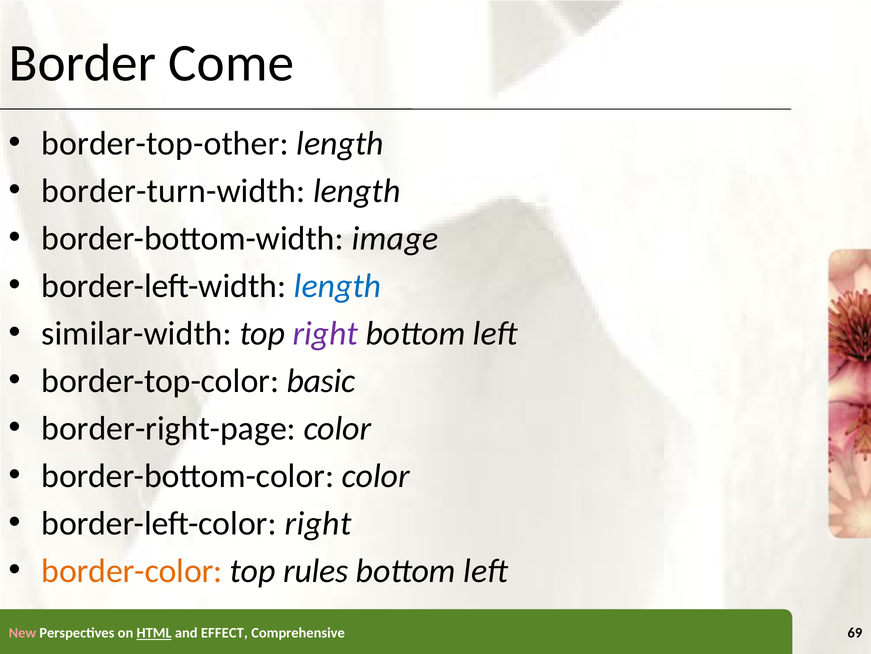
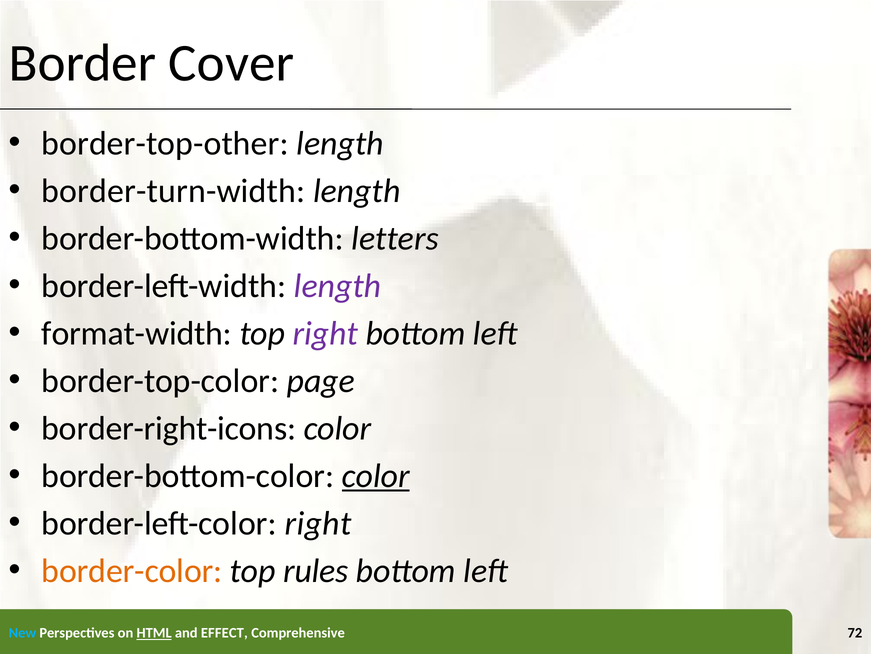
Come: Come -> Cover
image: image -> letters
length at (338, 286) colour: blue -> purple
similar-width: similar-width -> format-width
basic: basic -> page
border-right-page: border-right-page -> border-right-icons
color at (376, 475) underline: none -> present
New colour: pink -> light blue
69: 69 -> 72
